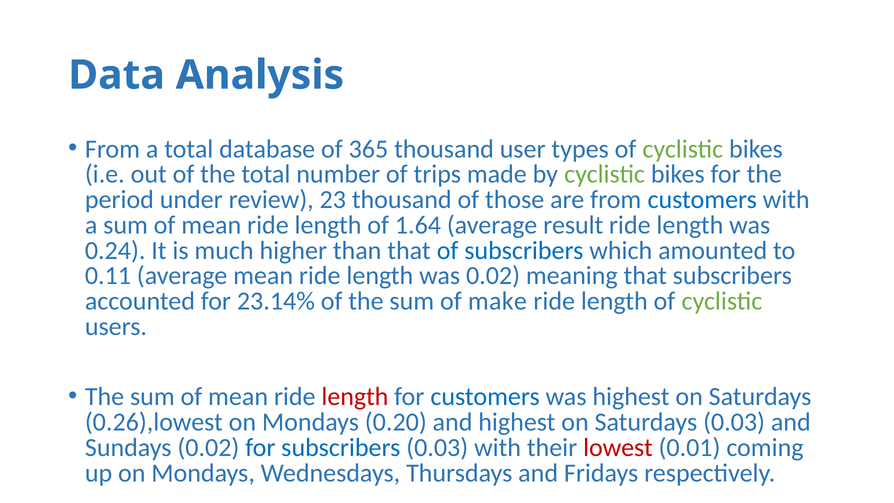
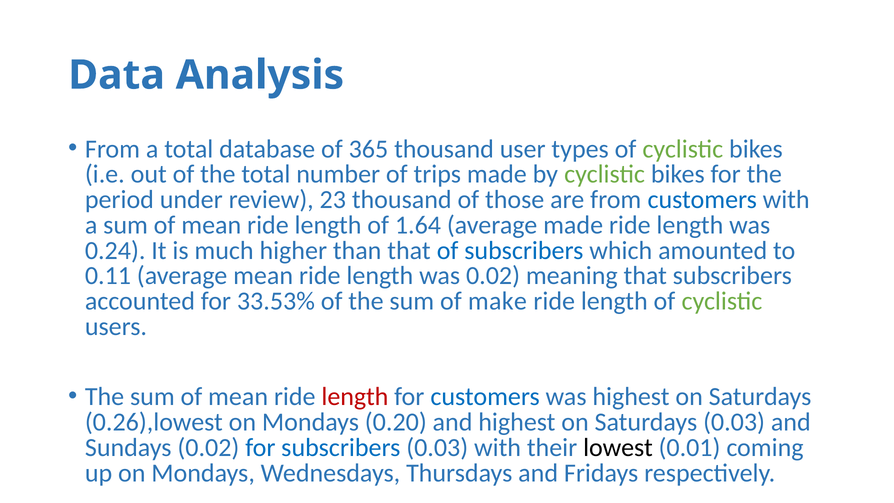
average result: result -> made
23.14%: 23.14% -> 33.53%
lowest colour: red -> black
